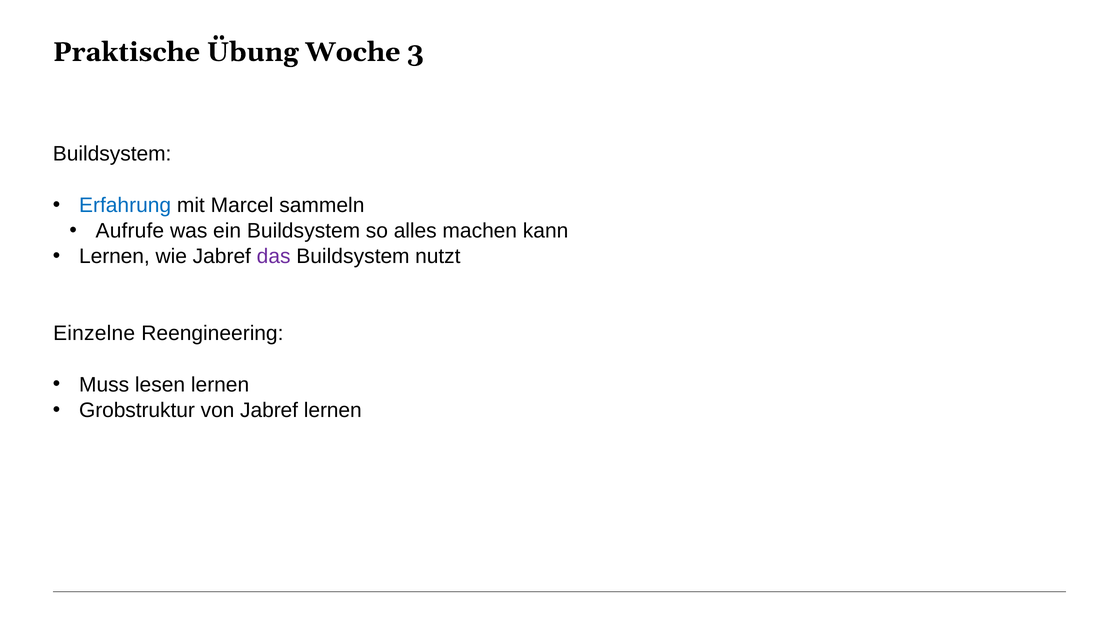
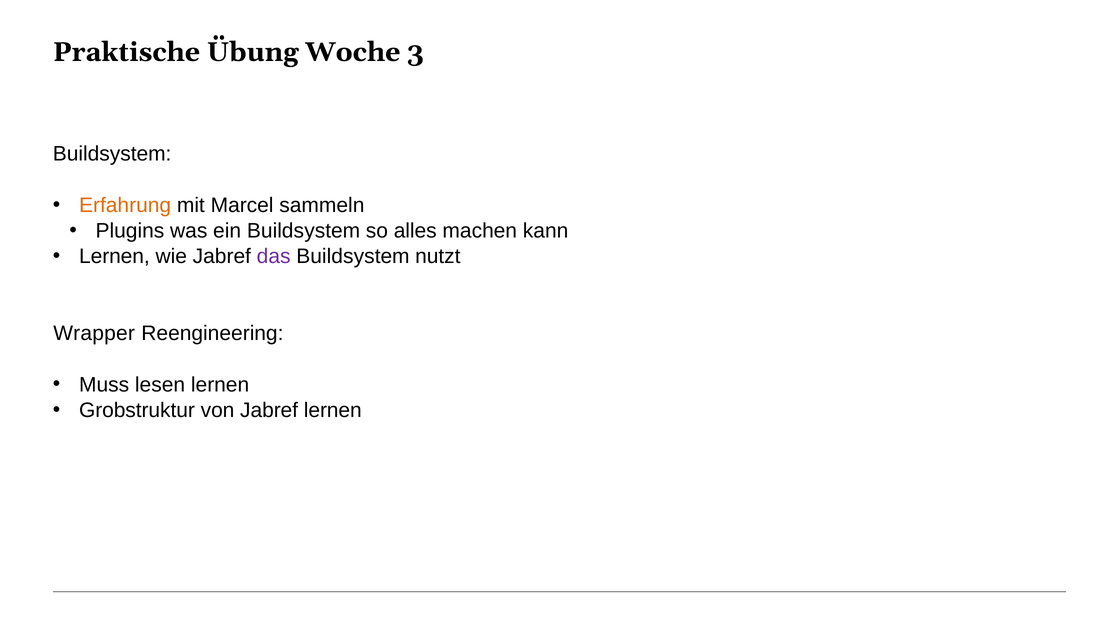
Erfahrung colour: blue -> orange
Aufrufe: Aufrufe -> Plugins
Einzelne: Einzelne -> Wrapper
